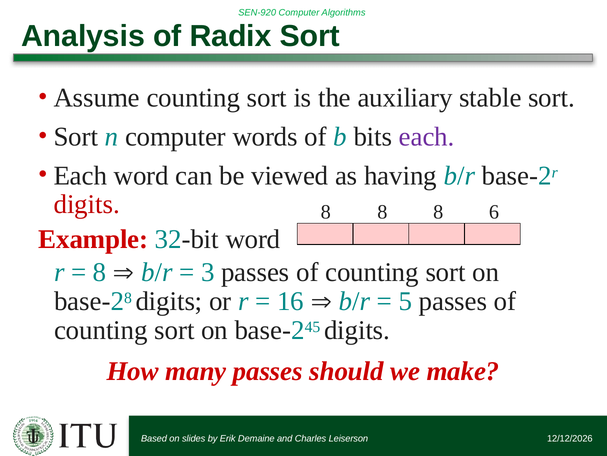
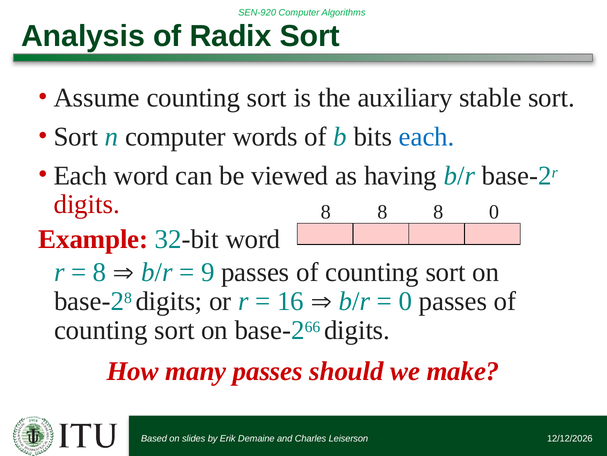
each at (427, 137) colour: purple -> blue
8 6: 6 -> 0
3: 3 -> 9
5 at (405, 301): 5 -> 0
45: 45 -> 66
